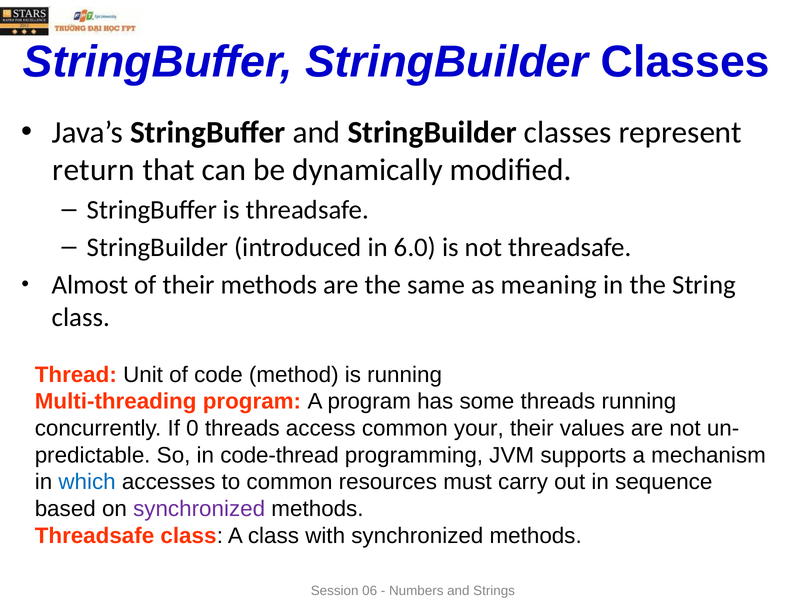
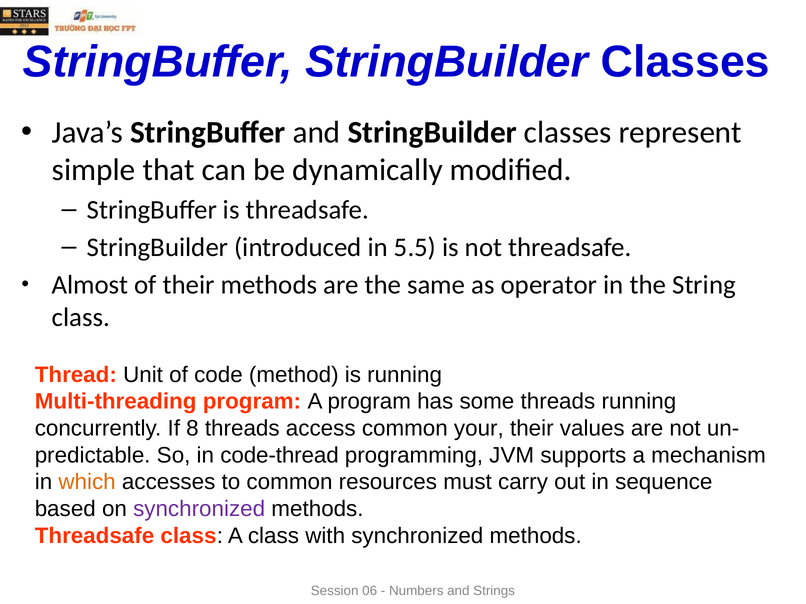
return: return -> simple
6.0: 6.0 -> 5.5
meaning: meaning -> operator
0: 0 -> 8
which colour: blue -> orange
